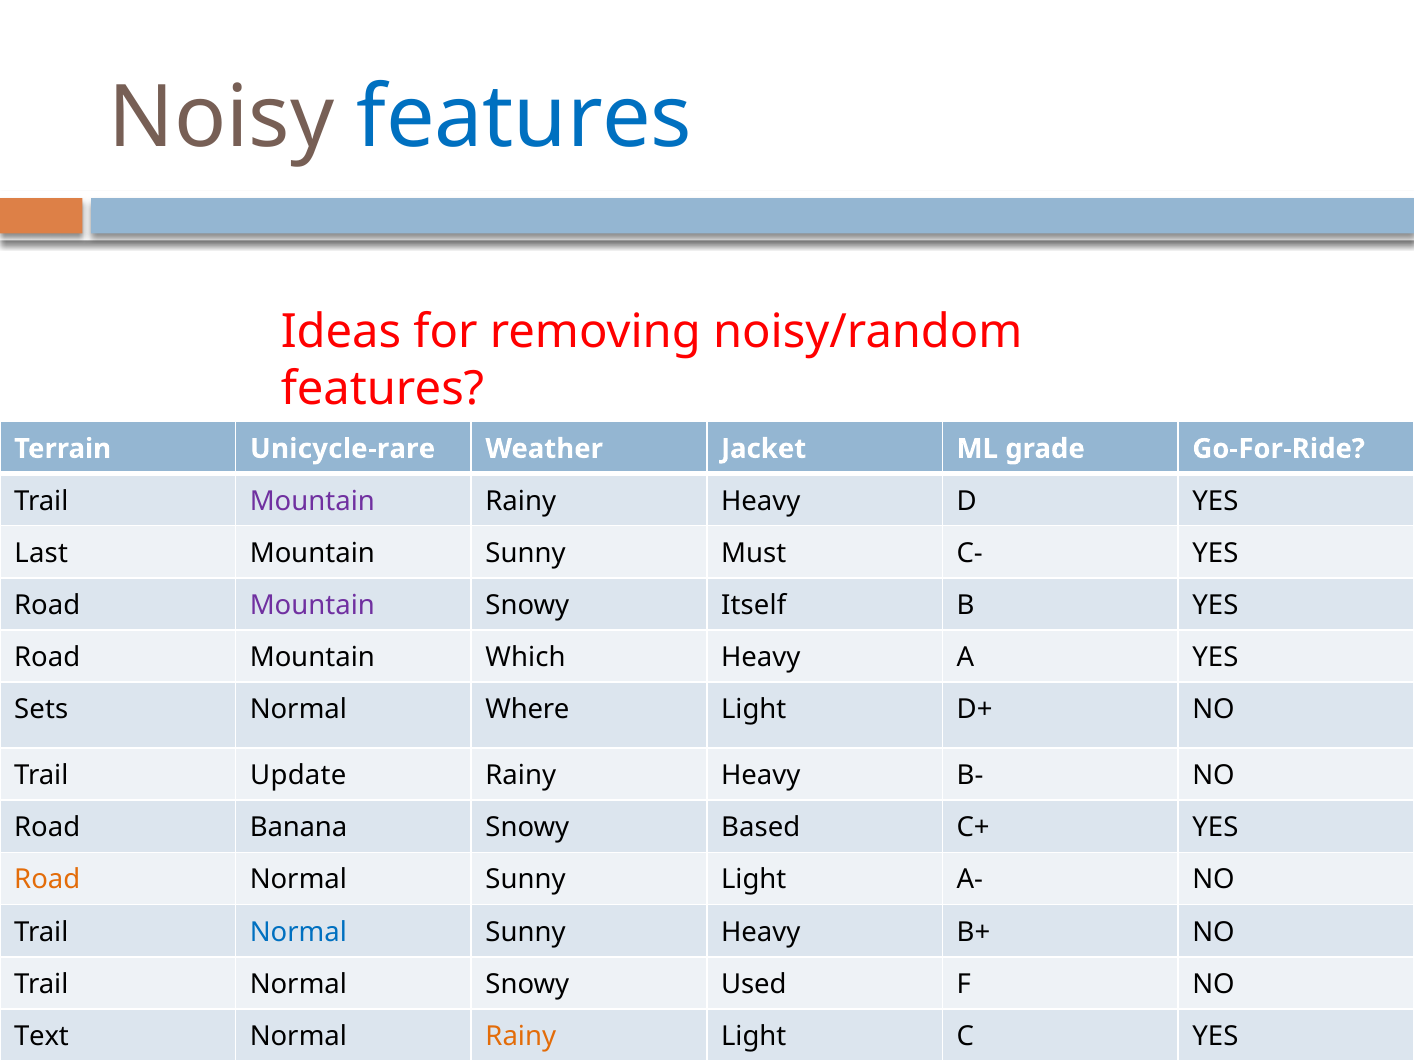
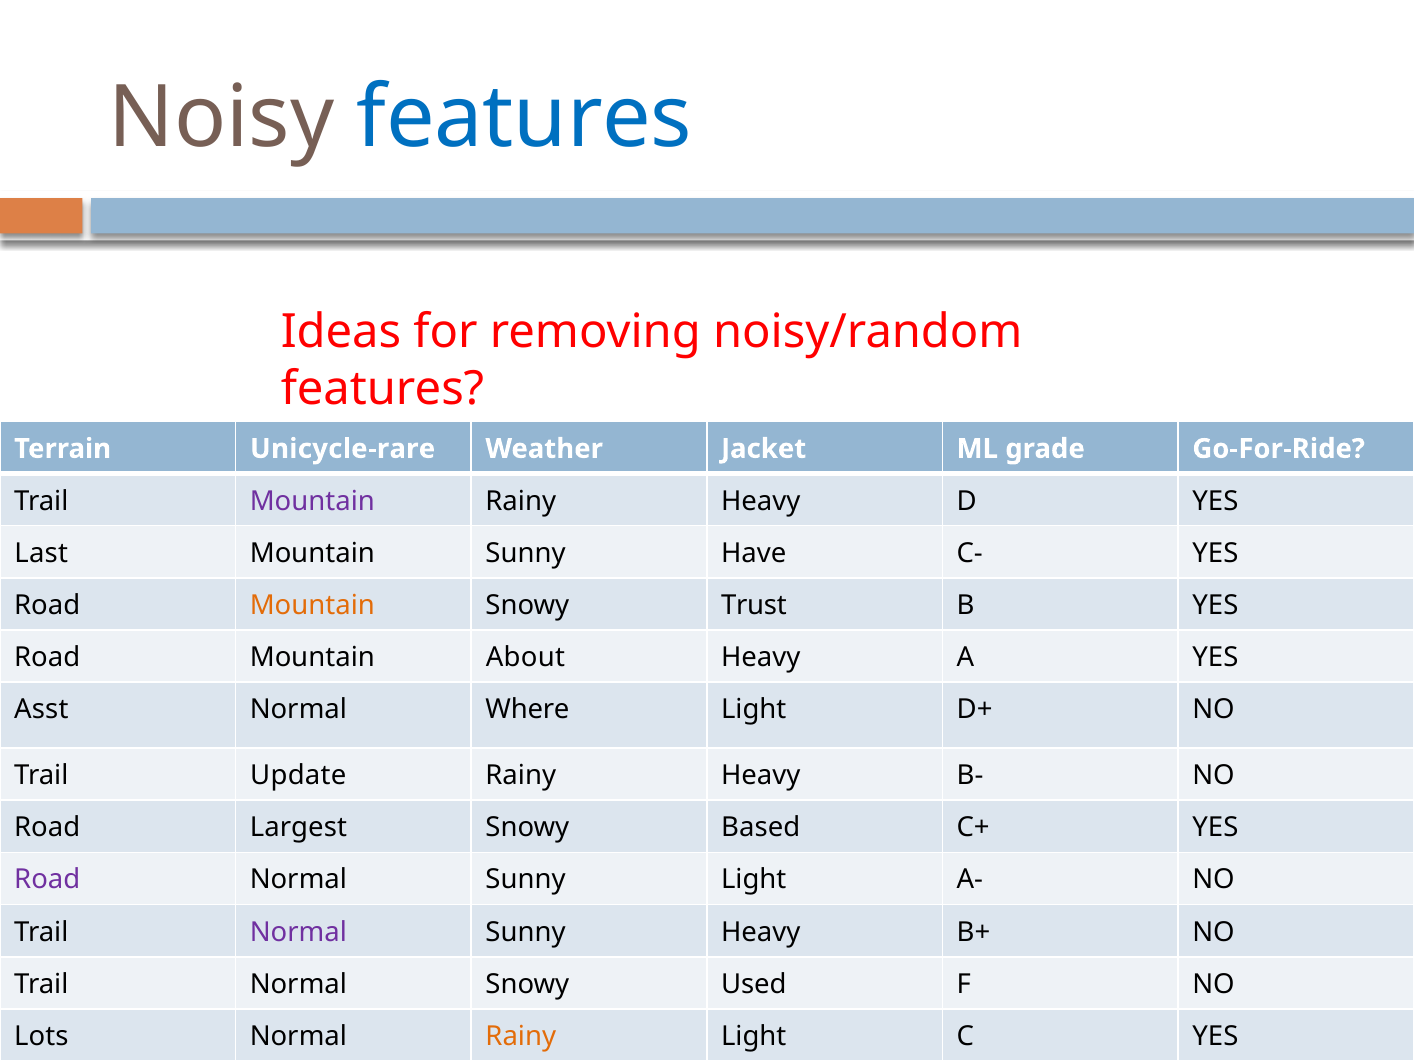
Must: Must -> Have
Mountain at (312, 605) colour: purple -> orange
Itself: Itself -> Trust
Which: Which -> About
Sets: Sets -> Asst
Banana: Banana -> Largest
Road at (47, 879) colour: orange -> purple
Normal at (298, 932) colour: blue -> purple
Text: Text -> Lots
